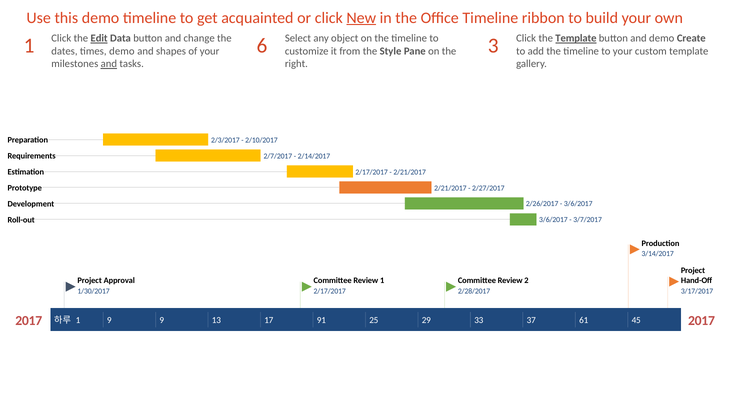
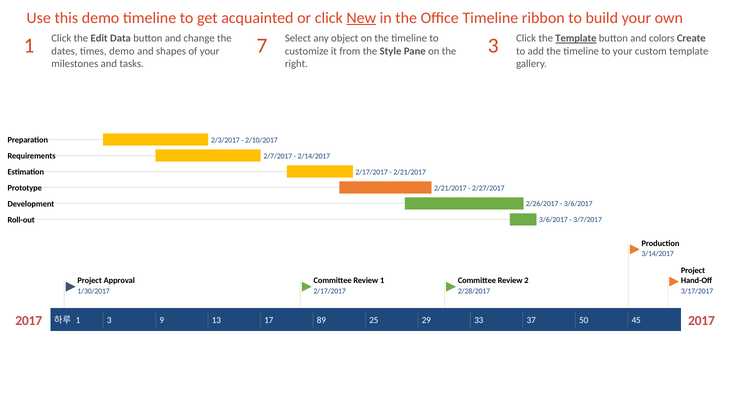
Edit underline: present -> none
and demo: demo -> colors
6: 6 -> 7
and at (109, 64) underline: present -> none
1 9: 9 -> 3
91: 91 -> 89
61: 61 -> 50
